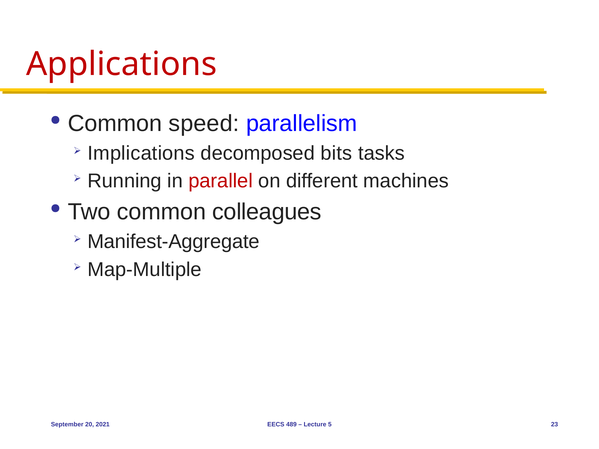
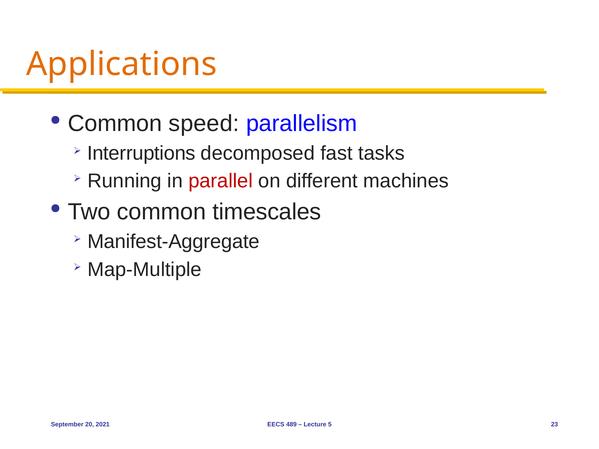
Applications colour: red -> orange
Implications: Implications -> Interruptions
bits: bits -> fast
colleagues: colleagues -> timescales
